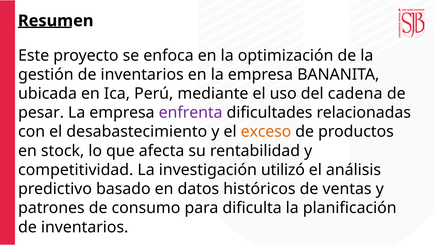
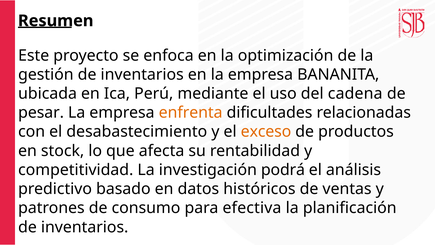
enfrenta colour: purple -> orange
utilizó: utilizó -> podrá
dificulta: dificulta -> efectiva
